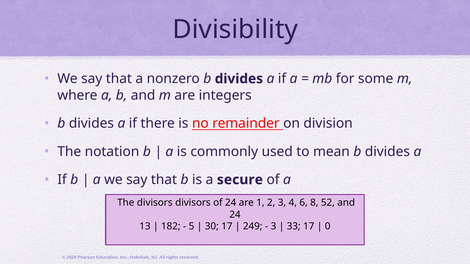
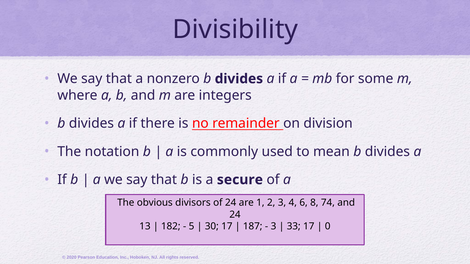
The divisors: divisors -> obvious
52: 52 -> 74
249: 249 -> 187
